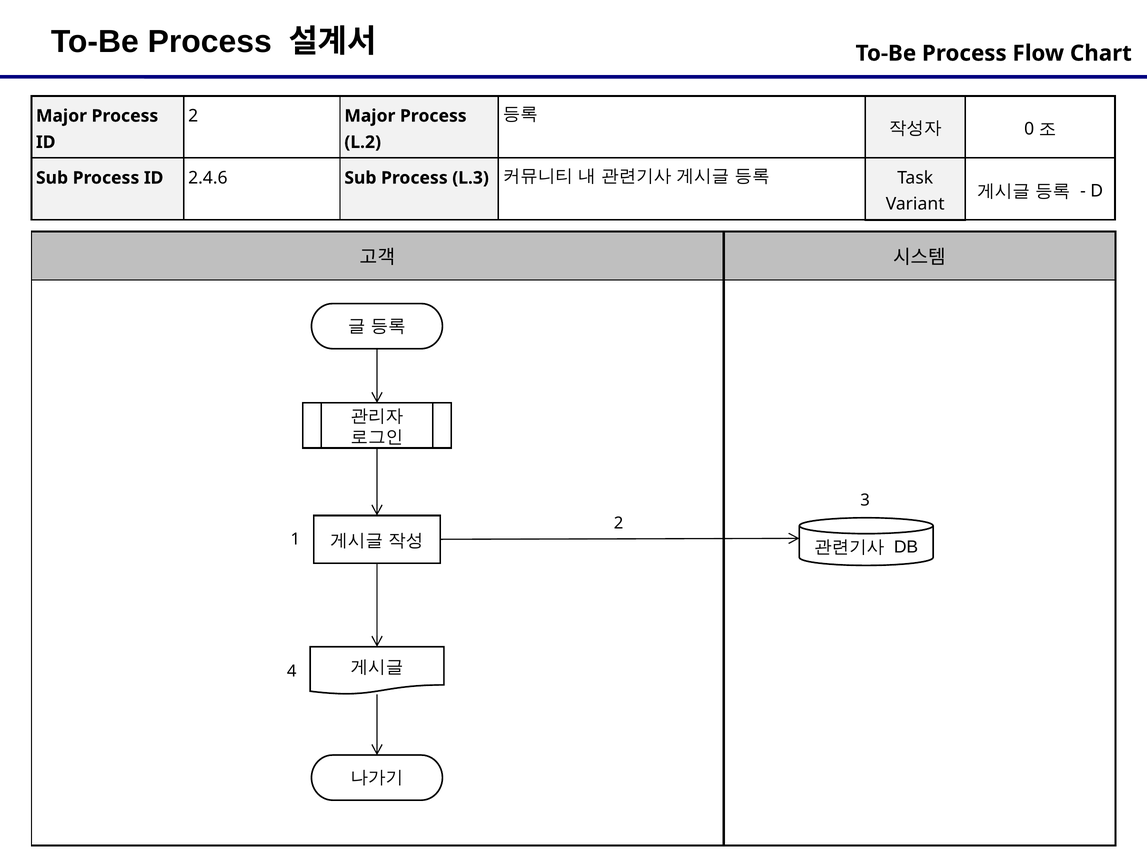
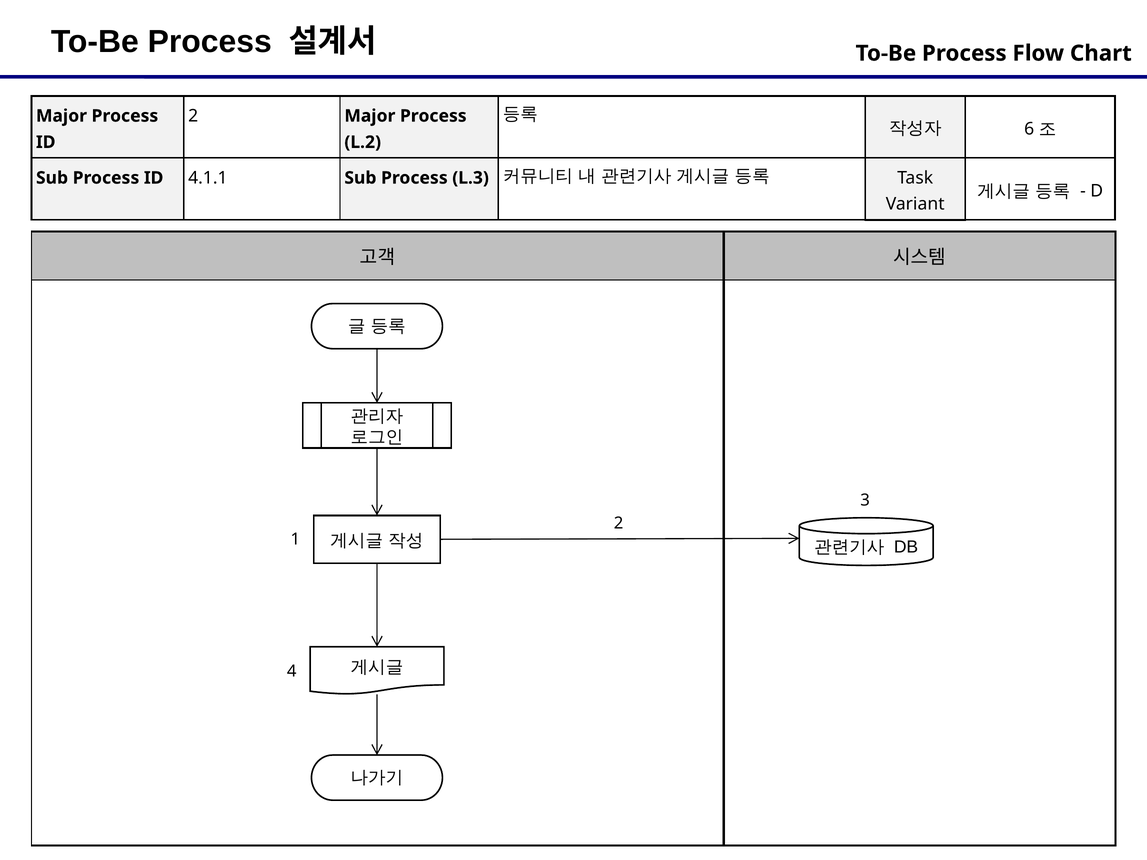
0: 0 -> 6
2.4.6: 2.4.6 -> 4.1.1
